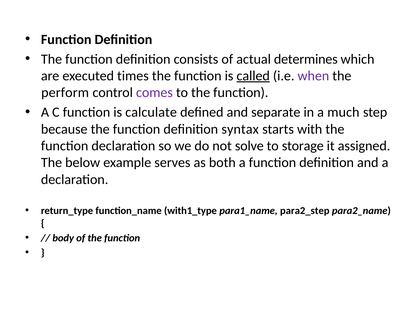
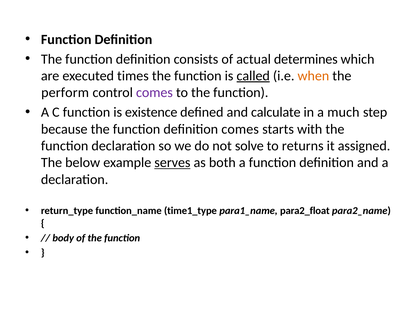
when colour: purple -> orange
calculate: calculate -> existence
separate: separate -> calculate
definition syntax: syntax -> comes
storage: storage -> returns
serves underline: none -> present
with1_type: with1_type -> time1_type
para2_step: para2_step -> para2_float
